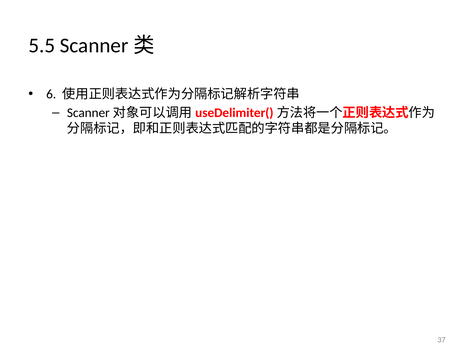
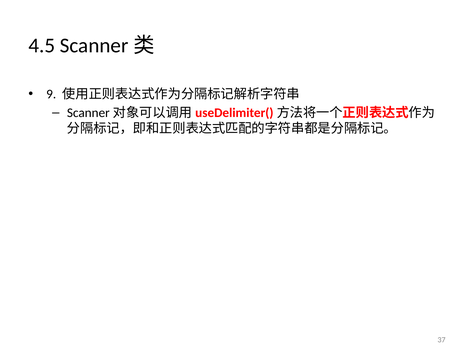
5.5: 5.5 -> 4.5
6: 6 -> 9
